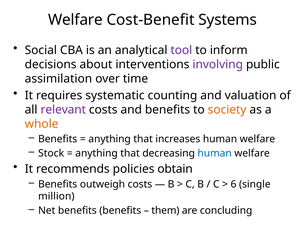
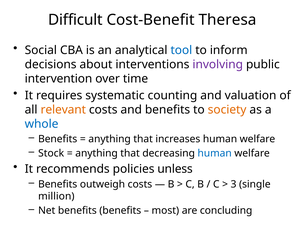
Welfare at (75, 20): Welfare -> Difficult
Systems: Systems -> Theresa
tool colour: purple -> blue
assimilation: assimilation -> intervention
relevant colour: purple -> orange
whole colour: orange -> blue
obtain: obtain -> unless
6: 6 -> 3
them: them -> most
